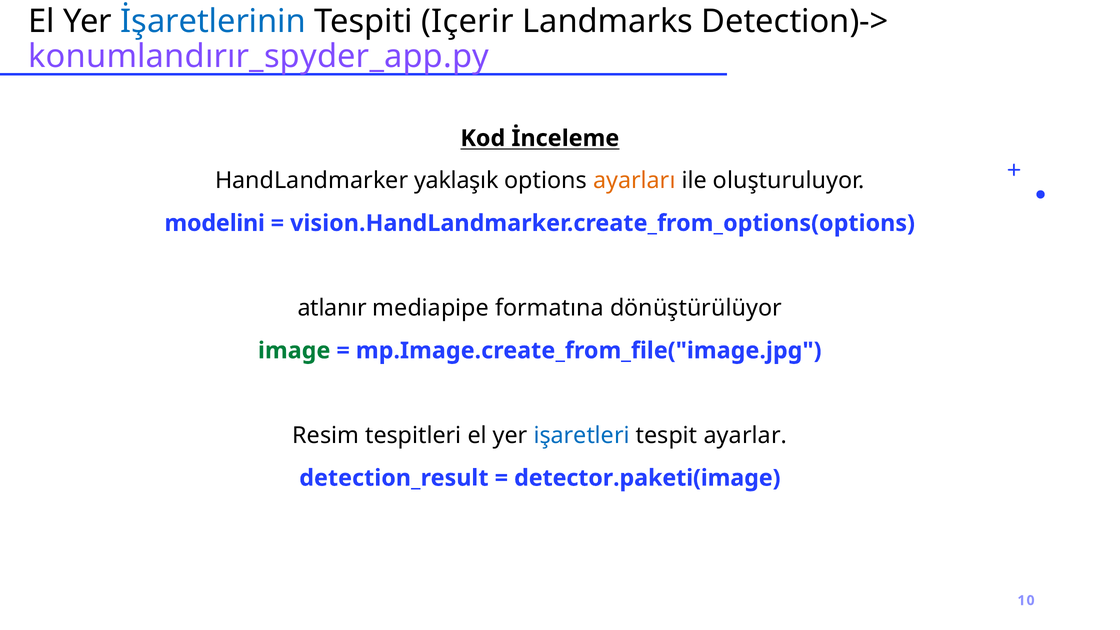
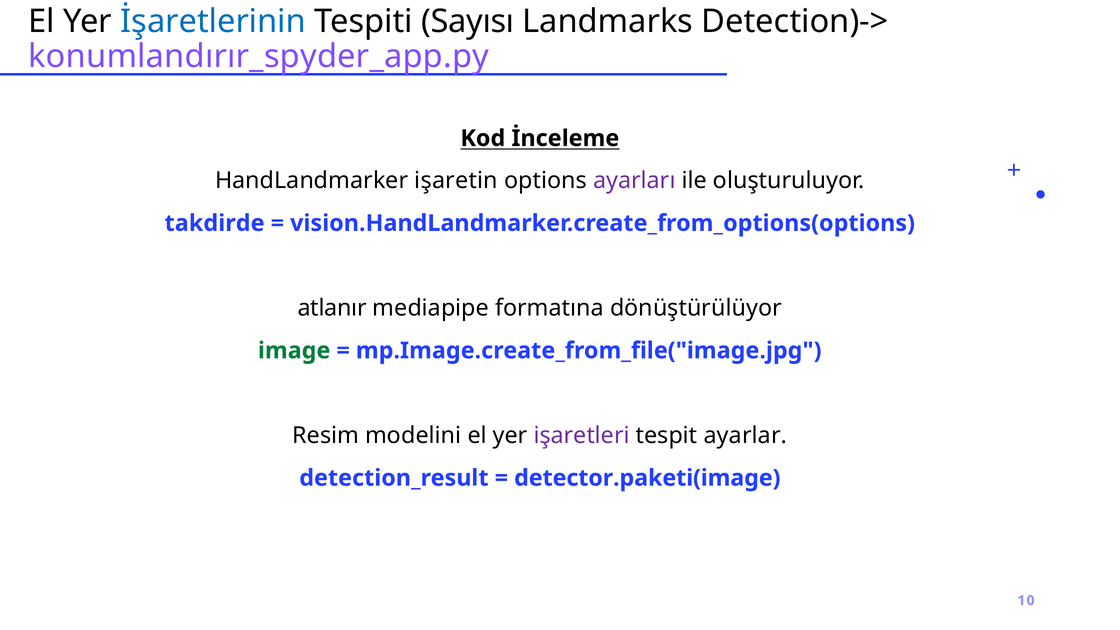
Içerir: Içerir -> Sayısı
yaklaşık: yaklaşık -> işaretin
ayarları colour: orange -> purple
modelini: modelini -> takdirde
tespitleri: tespitleri -> modelini
işaretleri colour: blue -> purple
